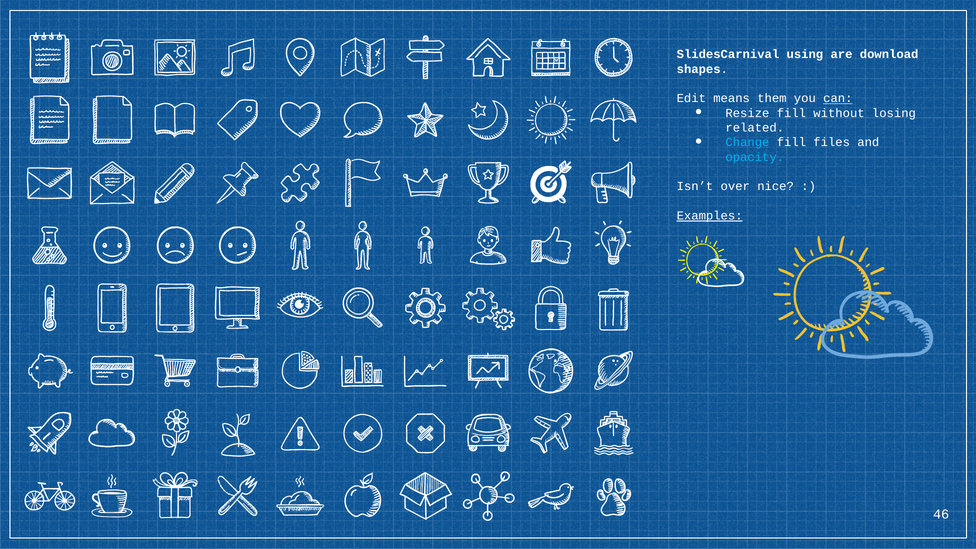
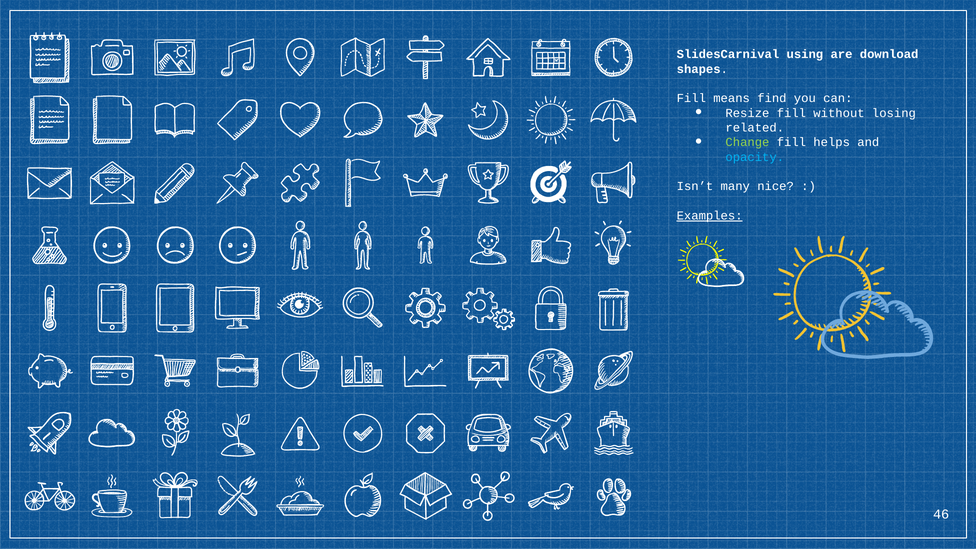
Edit at (691, 98): Edit -> Fill
them: them -> find
can underline: present -> none
Change colour: light blue -> light green
files: files -> helps
over: over -> many
